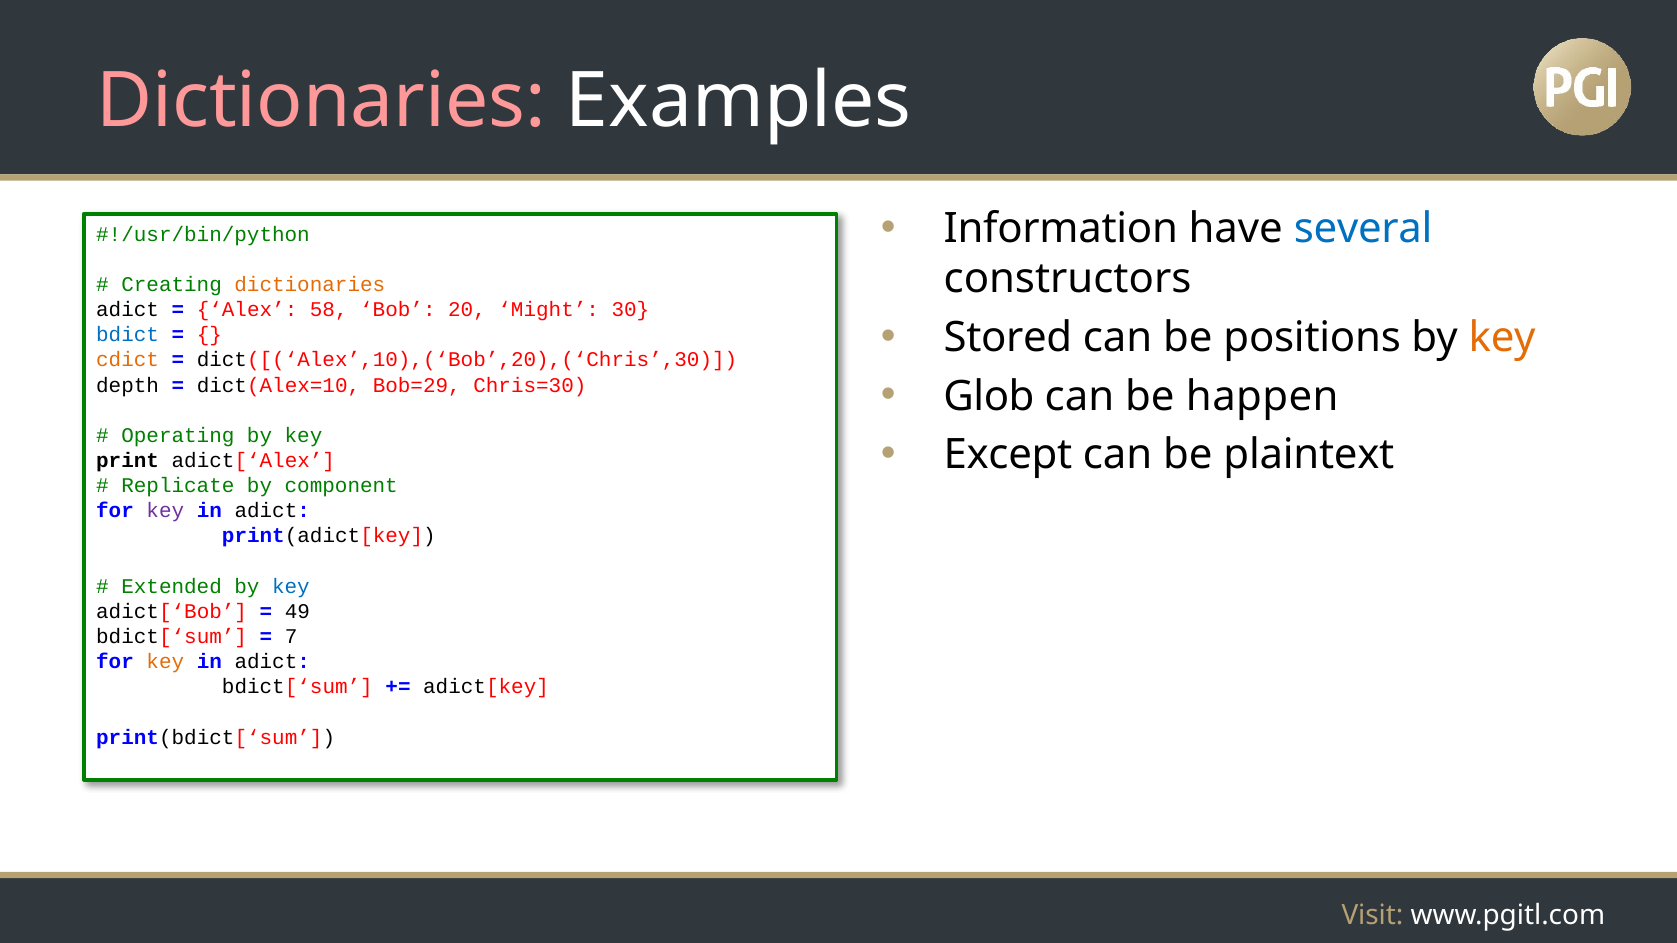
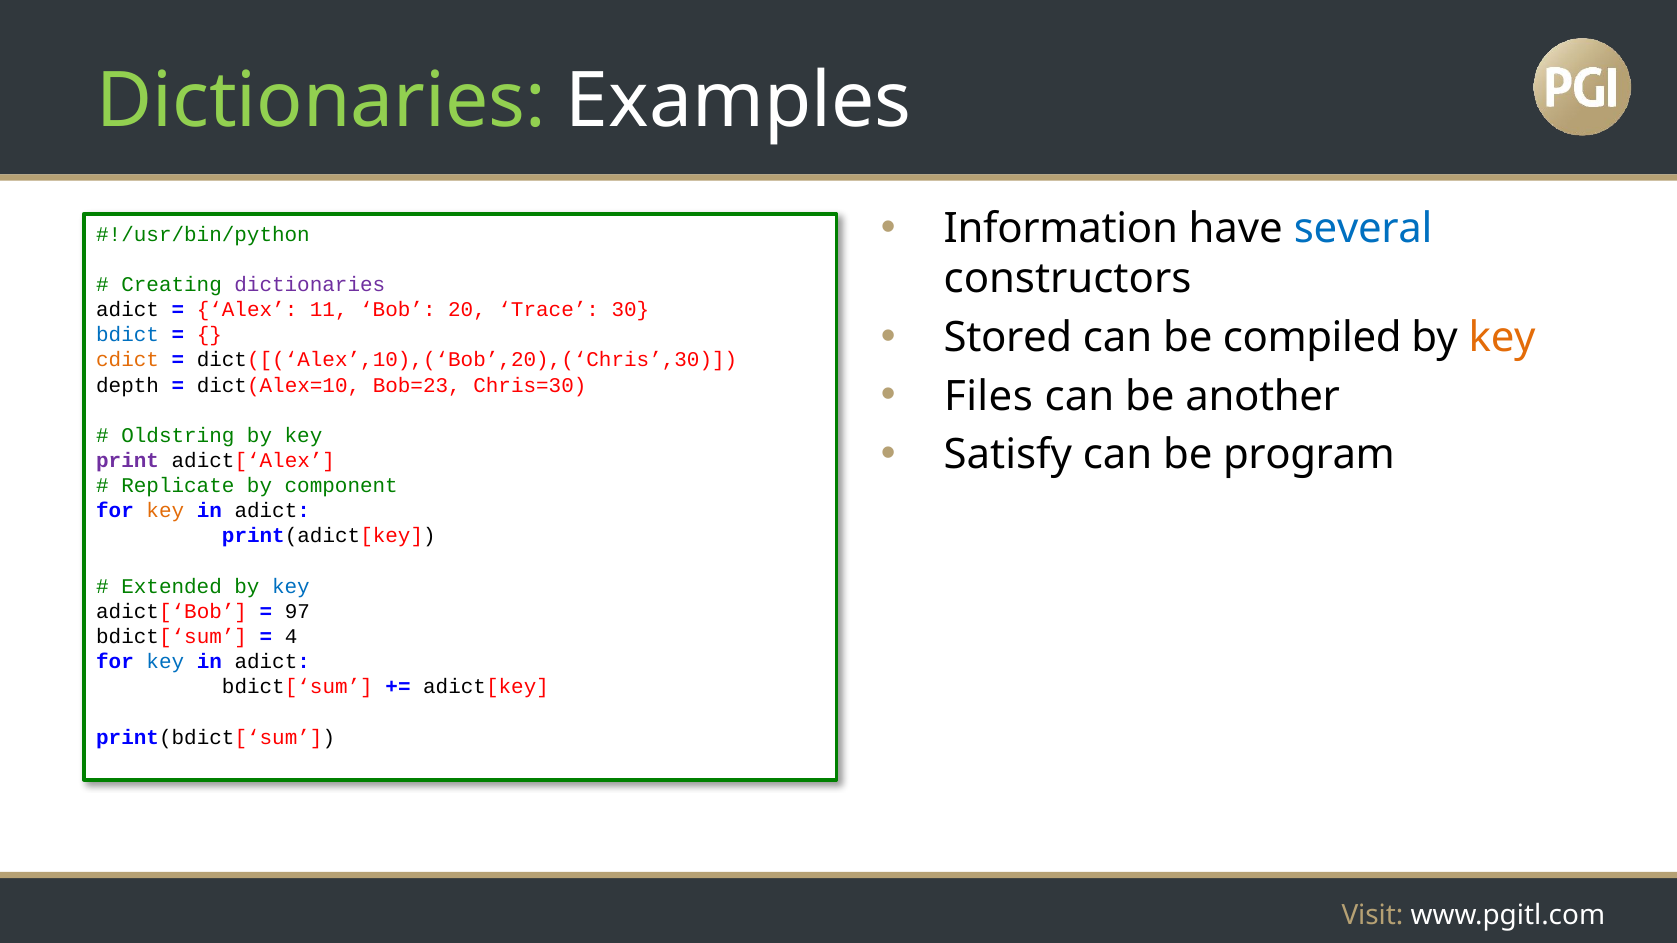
Dictionaries at (321, 101) colour: pink -> light green
dictionaries at (310, 285) colour: orange -> purple
58: 58 -> 11
Might: Might -> Trace
positions: positions -> compiled
Glob: Glob -> Files
happen: happen -> another
Bob=29: Bob=29 -> Bob=23
Operating: Operating -> Oldstring
Except: Except -> Satisfy
plaintext: plaintext -> program
print colour: black -> purple
key at (165, 511) colour: purple -> orange
49: 49 -> 97
7: 7 -> 4
key at (165, 662) colour: orange -> blue
